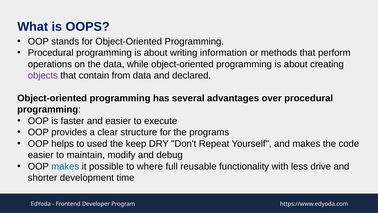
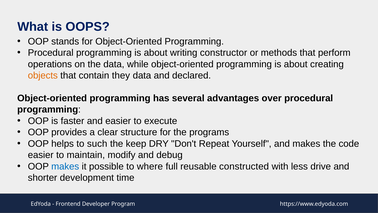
information: information -> constructor
objects colour: purple -> orange
from: from -> they
used: used -> such
functionality: functionality -> constructed
